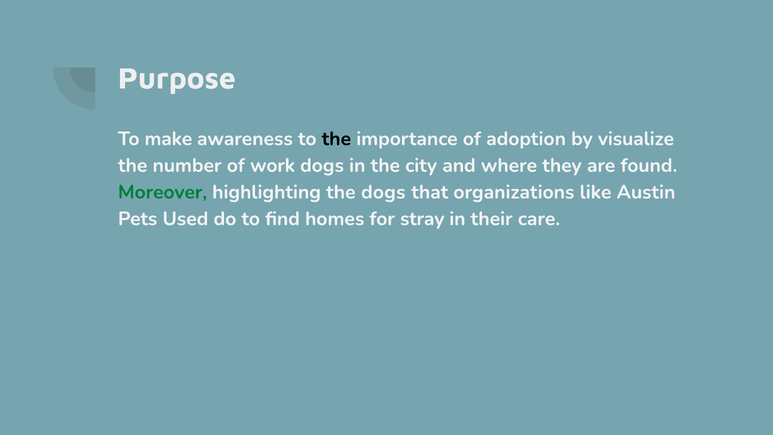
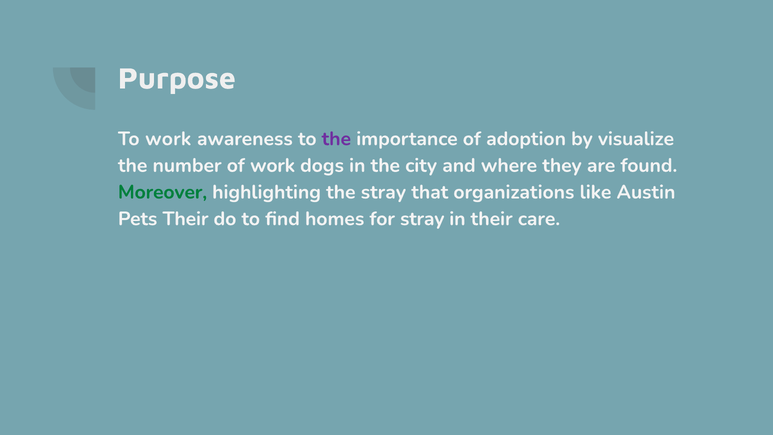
To make: make -> work
the at (336, 139) colour: black -> purple
the dogs: dogs -> stray
Pets Used: Used -> Their
